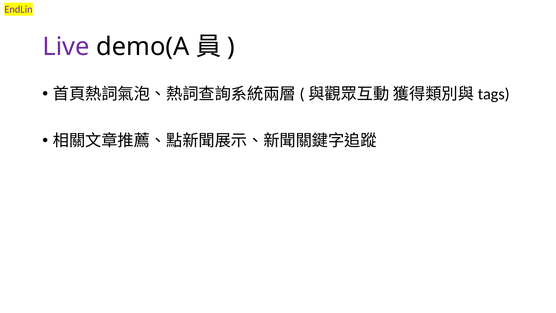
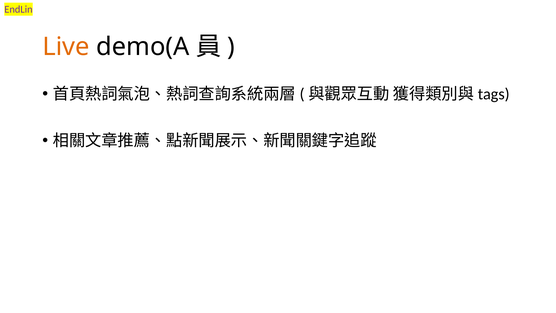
Live colour: purple -> orange
